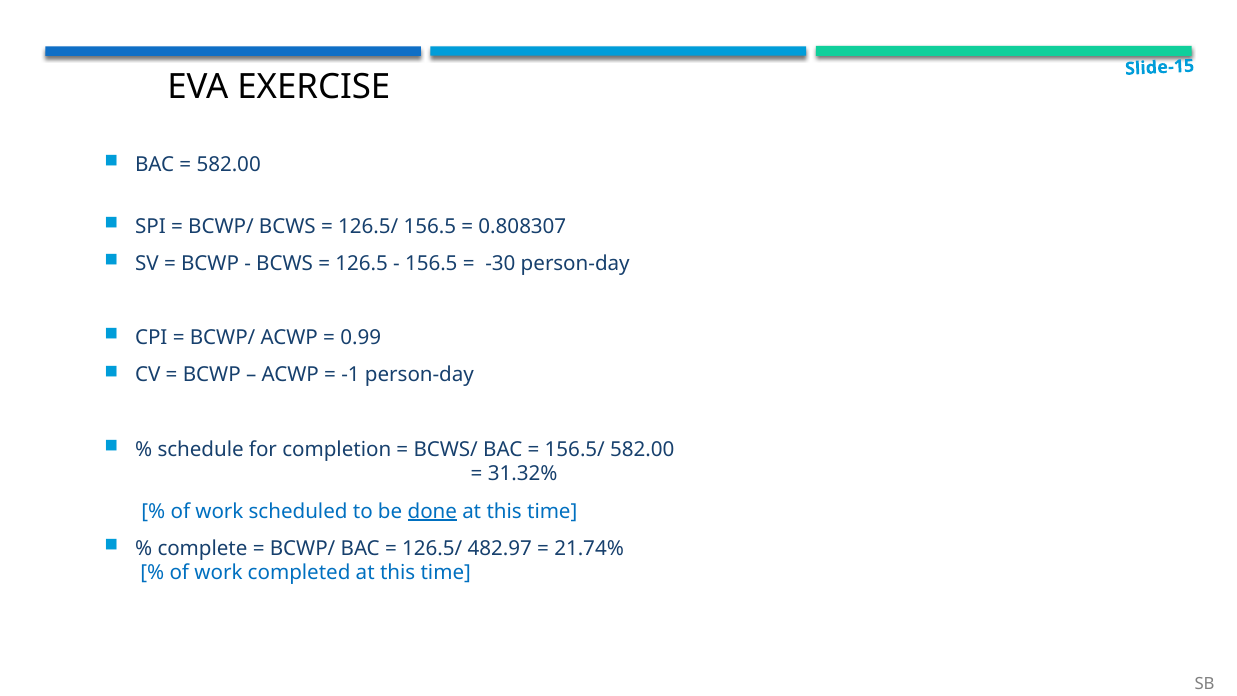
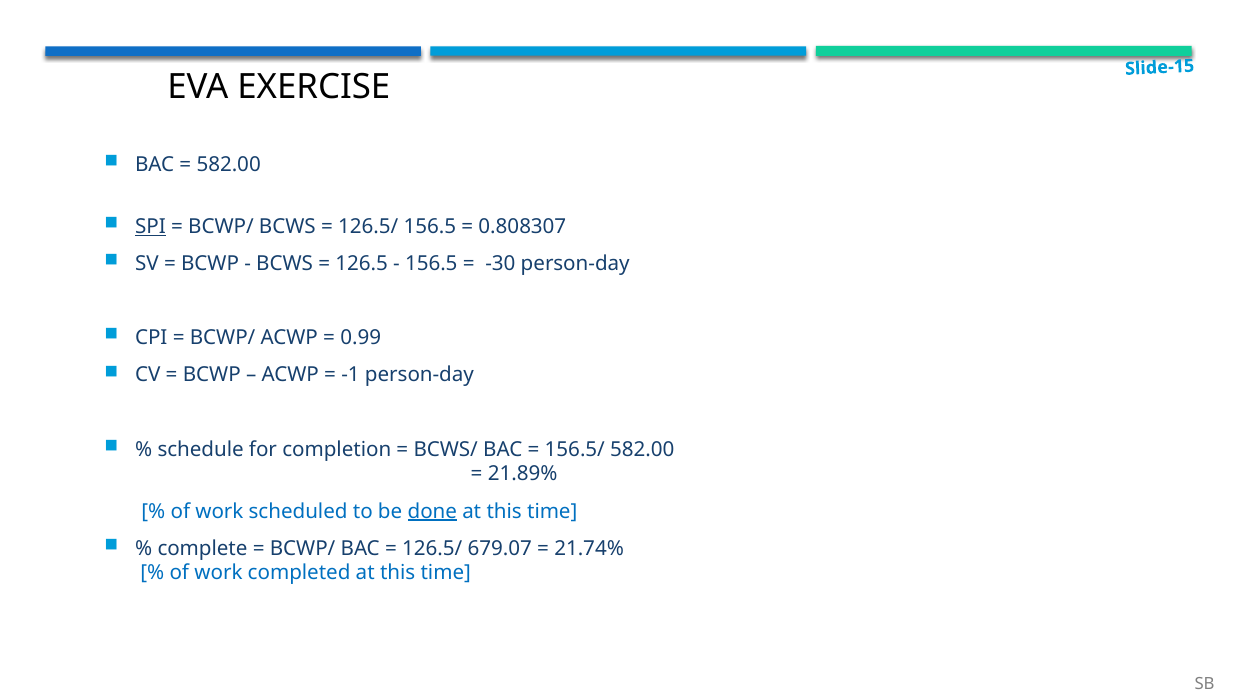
SPI underline: none -> present
31.32%: 31.32% -> 21.89%
482.97: 482.97 -> 679.07
